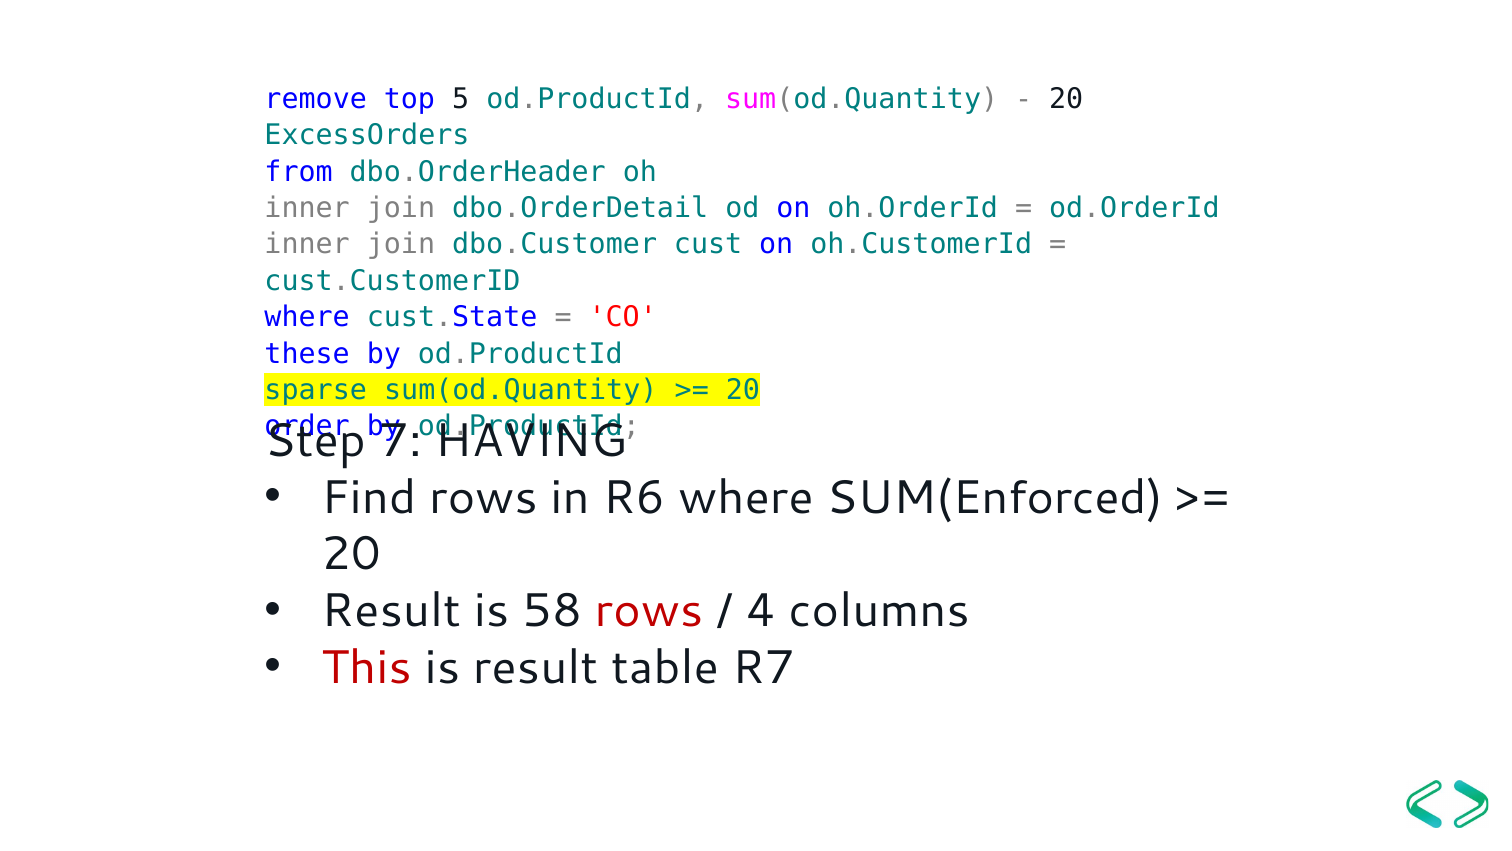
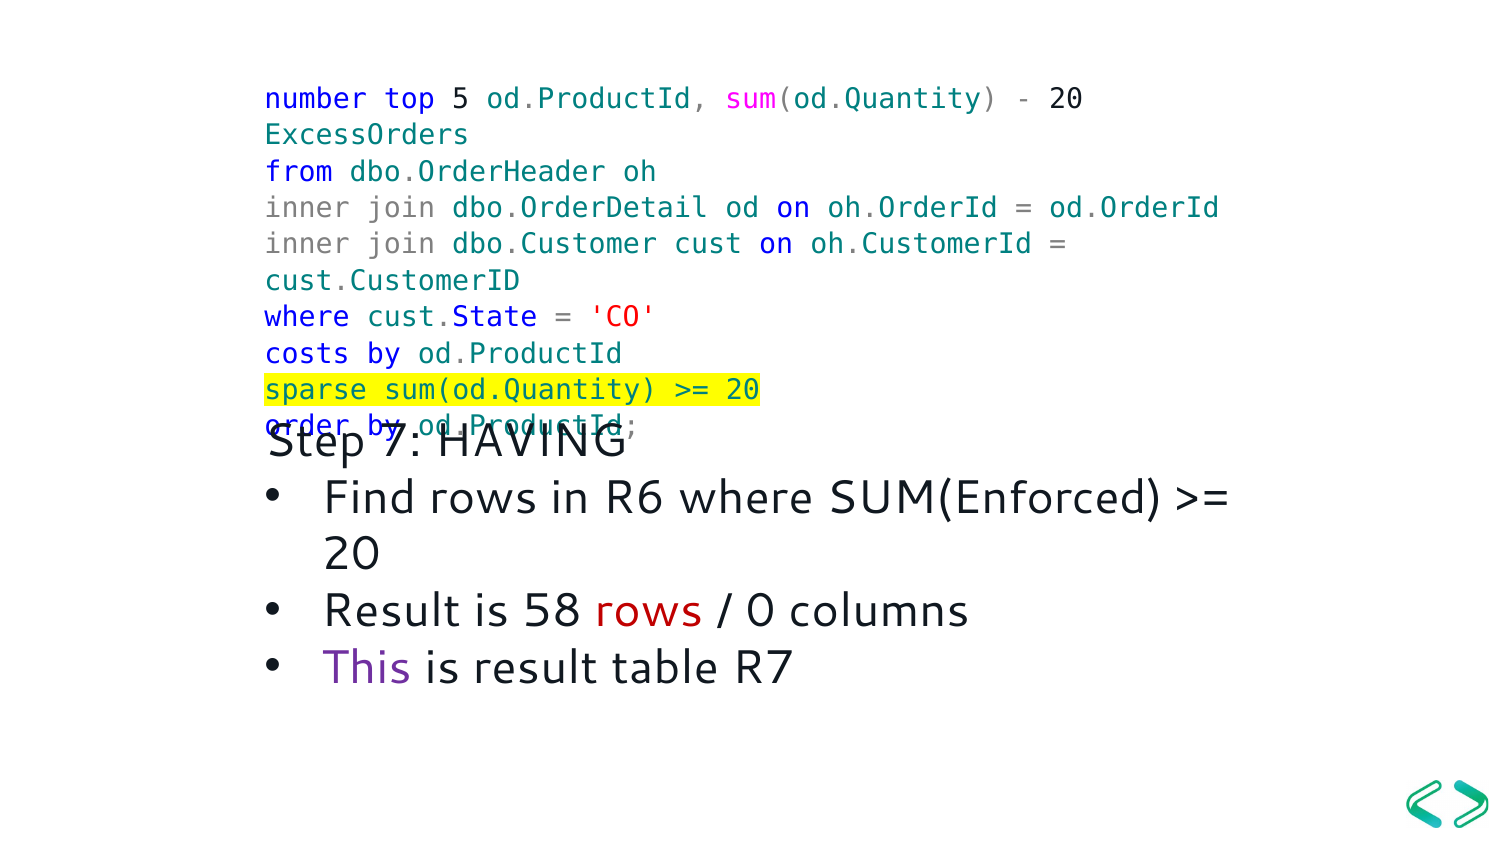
remove: remove -> number
these: these -> costs
4: 4 -> 0
This colour: red -> purple
